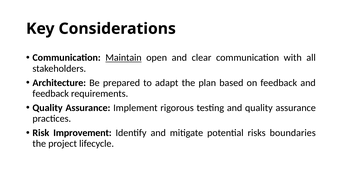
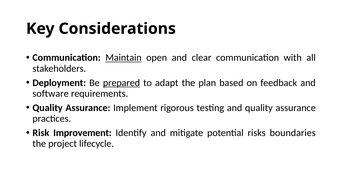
Architecture: Architecture -> Deployment
prepared underline: none -> present
feedback at (51, 94): feedback -> software
